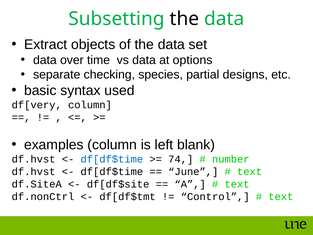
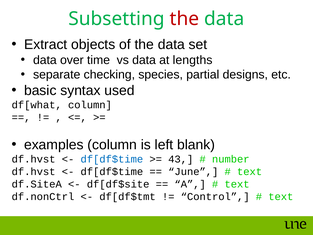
the at (184, 19) colour: black -> red
options: options -> lengths
df[very: df[very -> df[what
74: 74 -> 43
